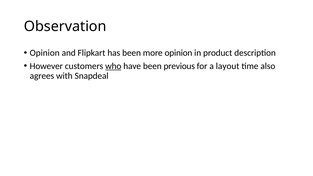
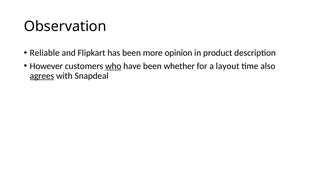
Opinion at (45, 53): Opinion -> Reliable
previous: previous -> whether
agrees underline: none -> present
